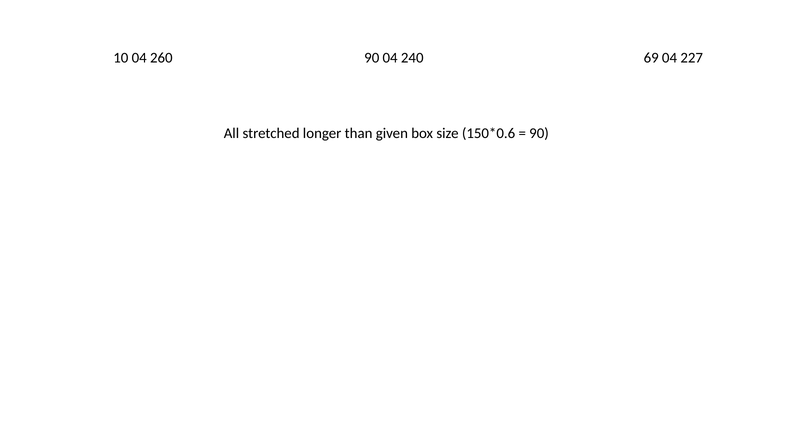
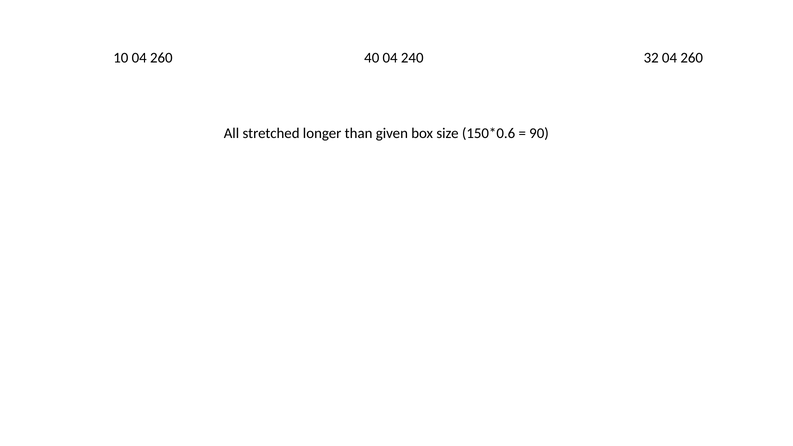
260 90: 90 -> 40
69: 69 -> 32
227 at (692, 58): 227 -> 260
